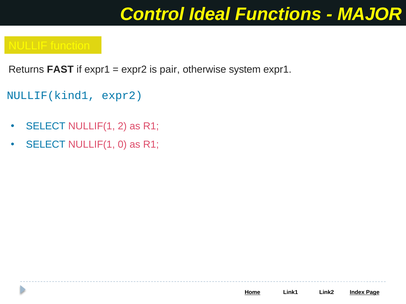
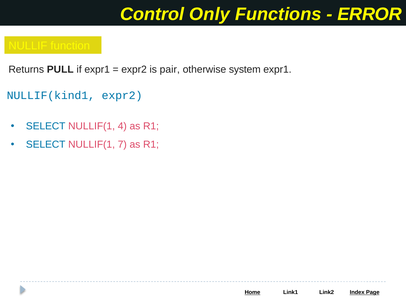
Ideal: Ideal -> Only
MAJOR: MAJOR -> ERROR
FAST: FAST -> PULL
2: 2 -> 4
0: 0 -> 7
